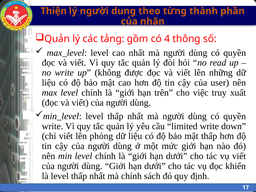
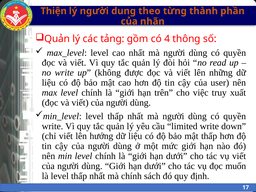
phỏng: phỏng -> hướng
khiển: khiển -> muốn
